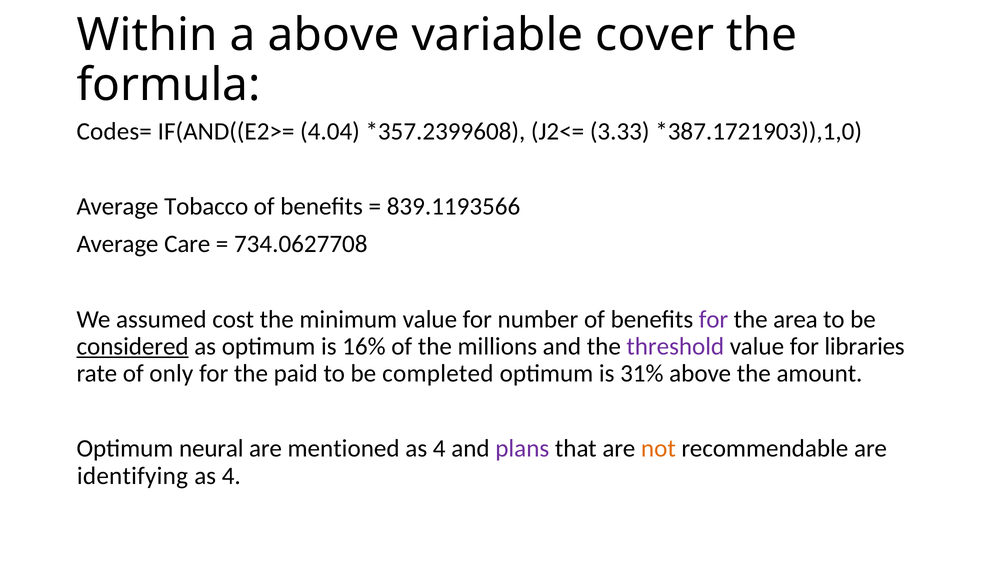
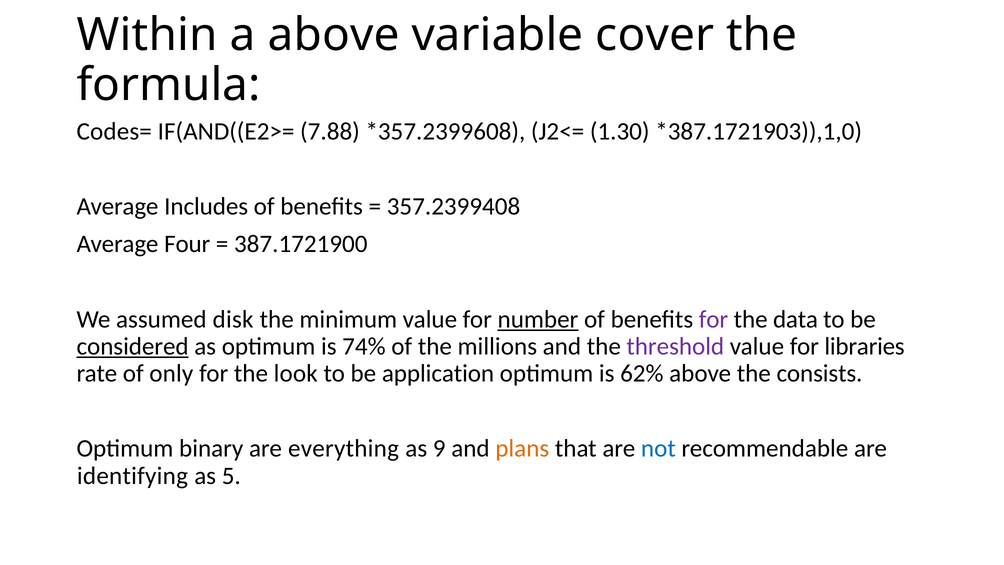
4.04: 4.04 -> 7.88
3.33: 3.33 -> 1.30
Tobacco: Tobacco -> Includes
839.1193566: 839.1193566 -> 357.2399408
Care: Care -> Four
734.0627708: 734.0627708 -> 387.1721900
cost: cost -> disk
number underline: none -> present
area: area -> data
16%: 16% -> 74%
paid: paid -> look
completed: completed -> application
31%: 31% -> 62%
amount: amount -> consists
neural: neural -> binary
mentioned: mentioned -> everything
4 at (439, 448): 4 -> 9
plans colour: purple -> orange
not colour: orange -> blue
4 at (231, 476): 4 -> 5
